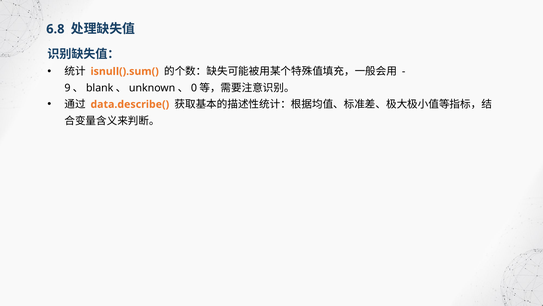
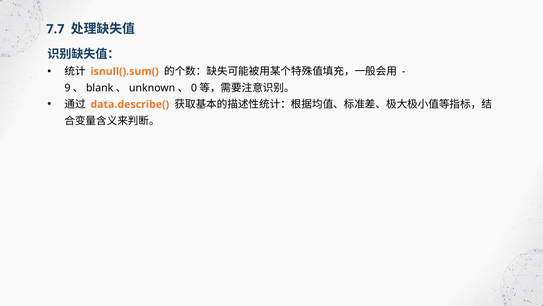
6.8: 6.8 -> 7.7
